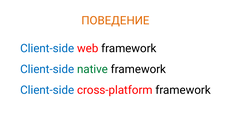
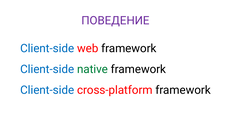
ПОВЕДЕНИЕ colour: orange -> purple
